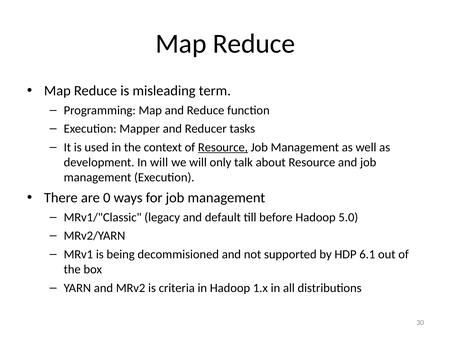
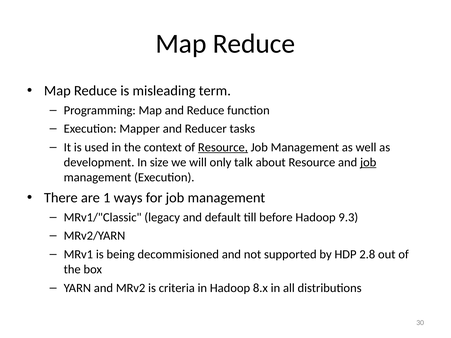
In will: will -> size
job at (368, 163) underline: none -> present
0: 0 -> 1
5.0: 5.0 -> 9.3
6.1: 6.1 -> 2.8
1.x: 1.x -> 8.x
